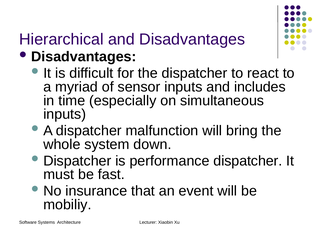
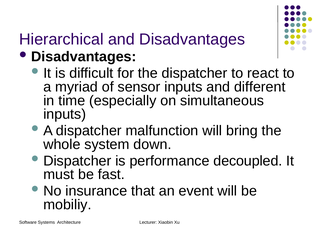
includes: includes -> different
performance dispatcher: dispatcher -> decoupled
